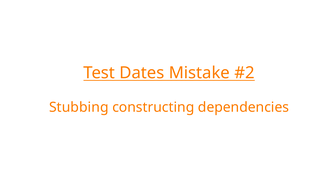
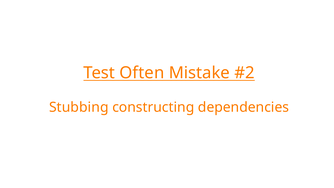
Dates: Dates -> Often
